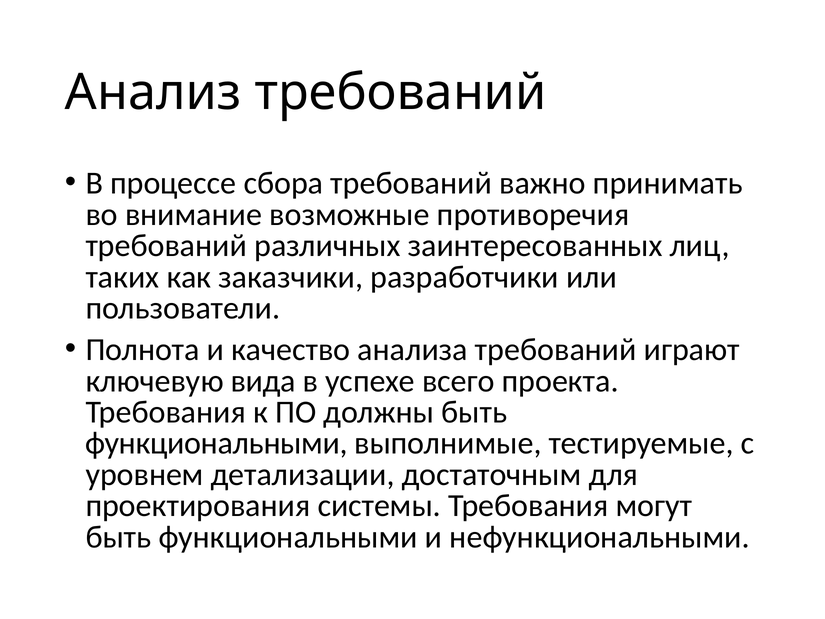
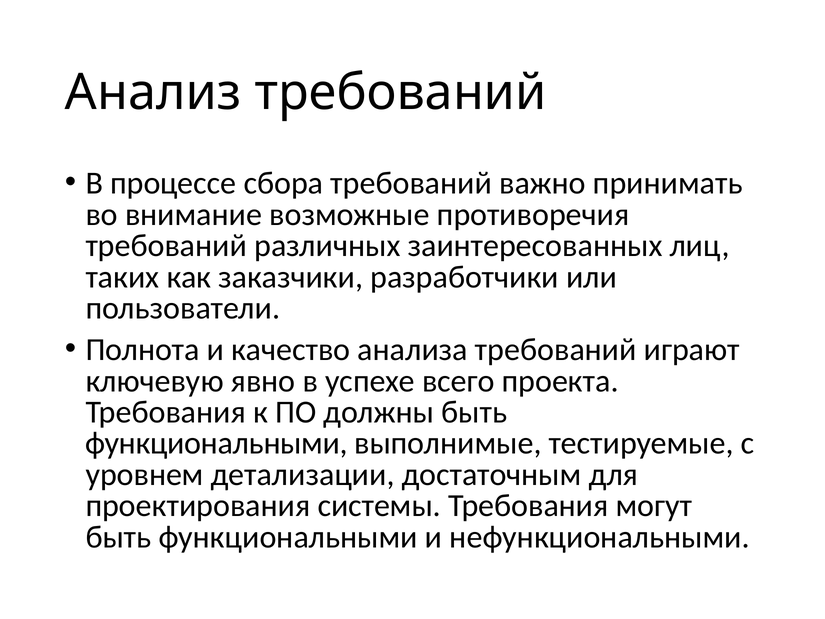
вида: вида -> явно
